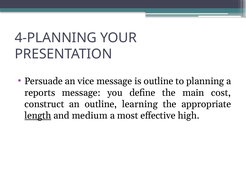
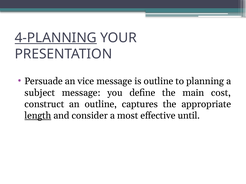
4-PLANNING underline: none -> present
reports: reports -> subject
learning: learning -> captures
medium: medium -> consider
high: high -> until
